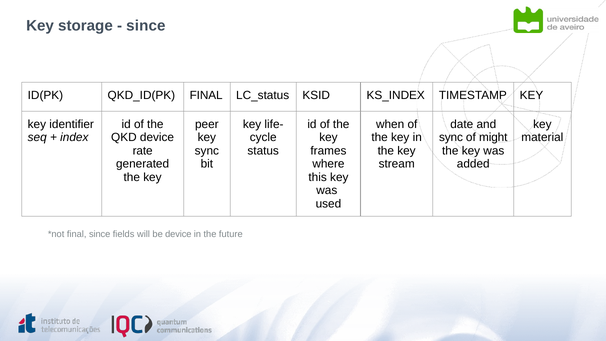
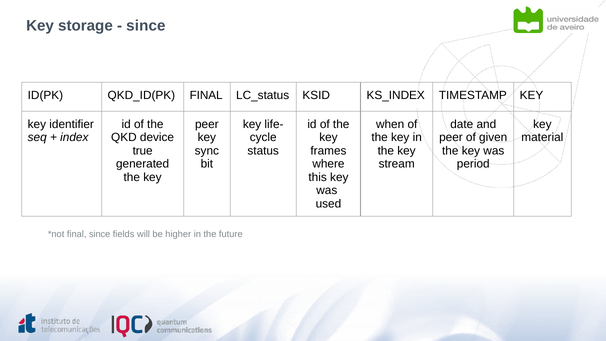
sync at (451, 137): sync -> peer
might: might -> given
rate: rate -> true
added: added -> period
be device: device -> higher
